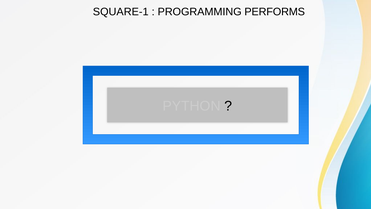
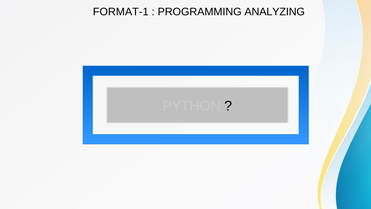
SQUARE-1: SQUARE-1 -> FORMAT-1
PERFORMS: PERFORMS -> ANALYZING
